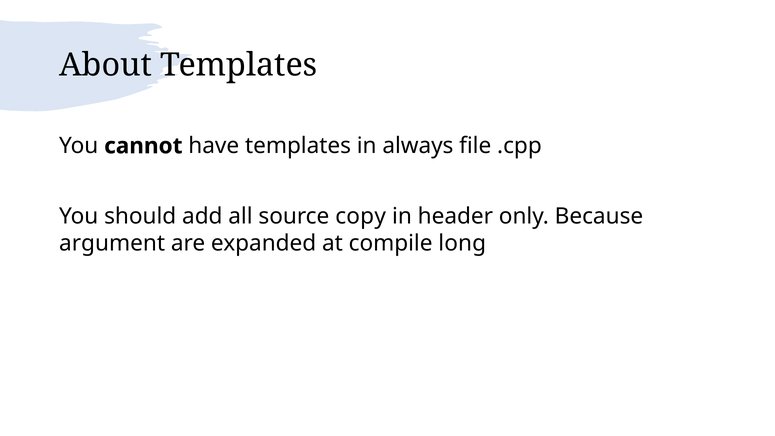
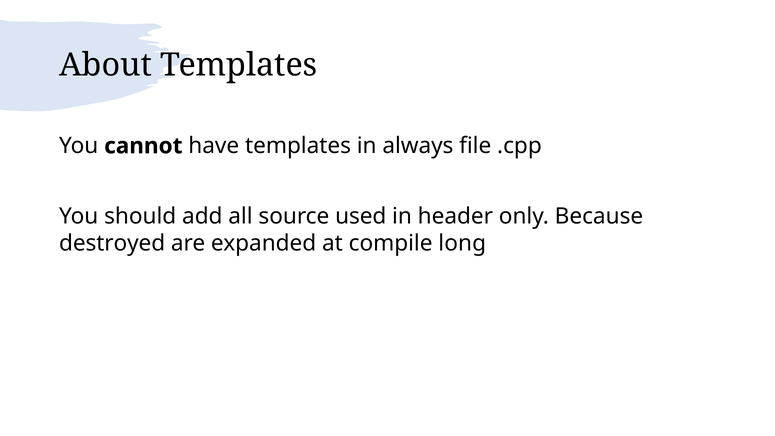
copy: copy -> used
argument: argument -> destroyed
